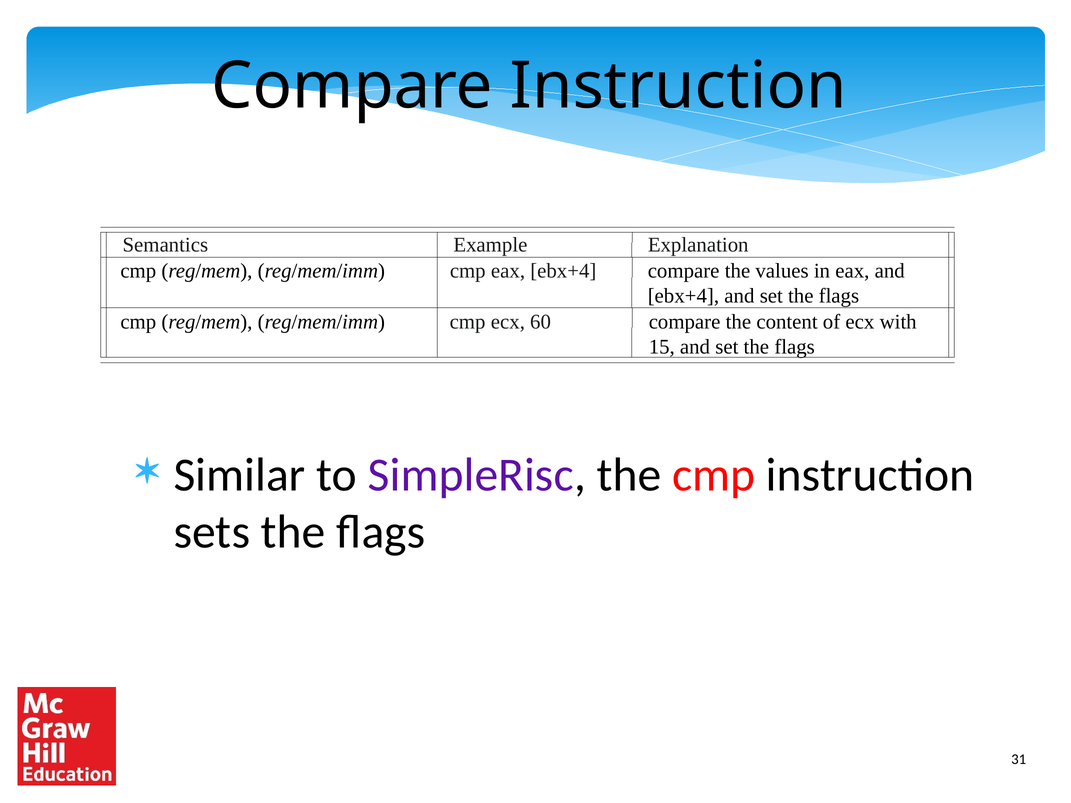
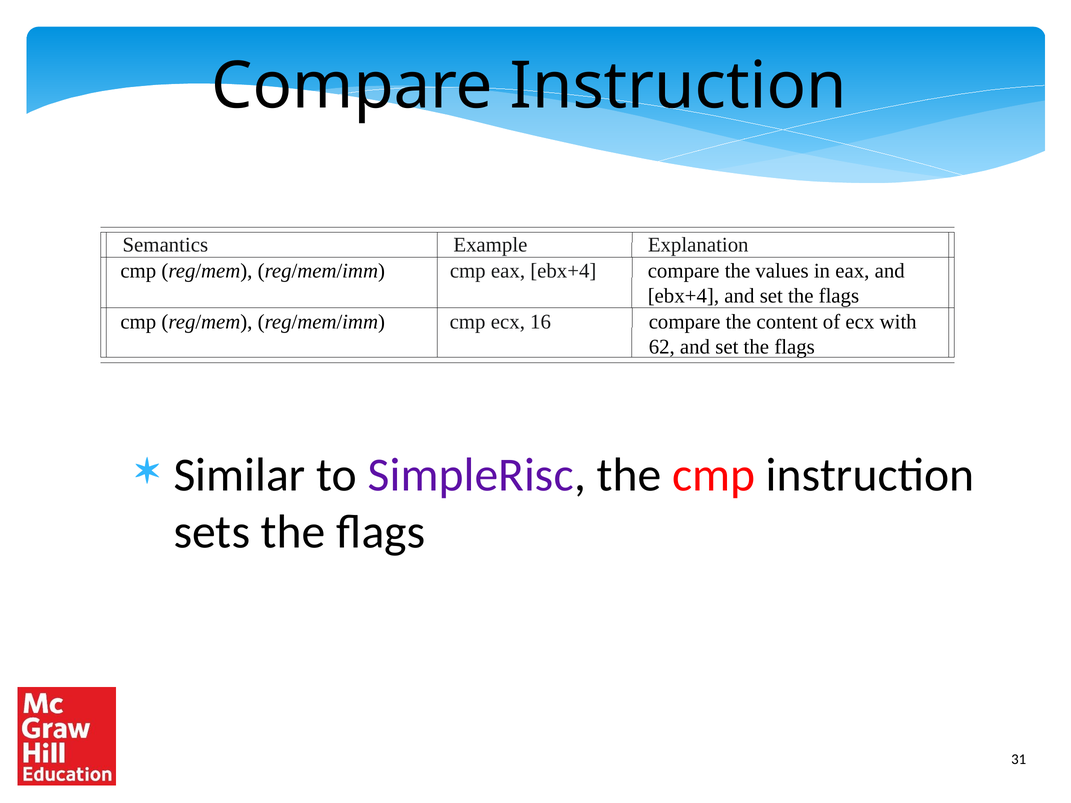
60: 60 -> 16
15: 15 -> 62
